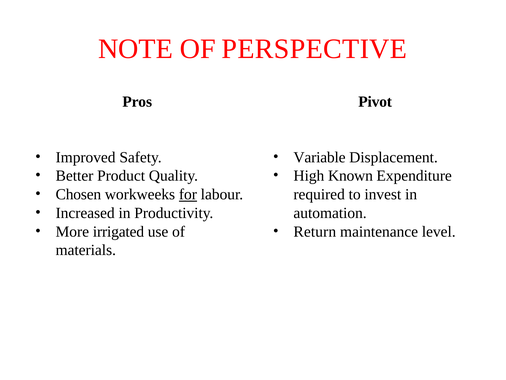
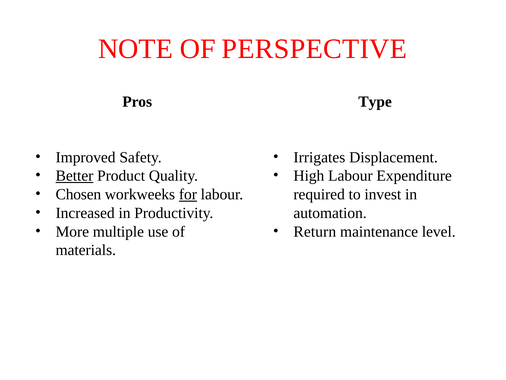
Pivot: Pivot -> Type
Variable: Variable -> Irrigates
Better underline: none -> present
High Known: Known -> Labour
irrigated: irrigated -> multiple
